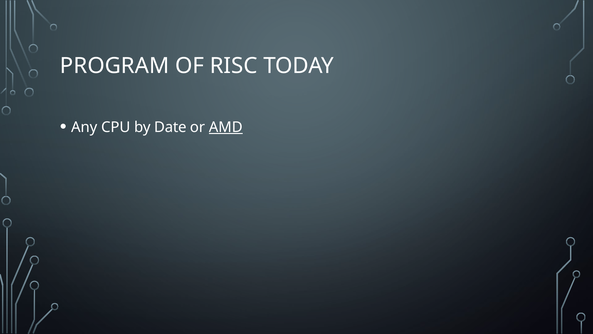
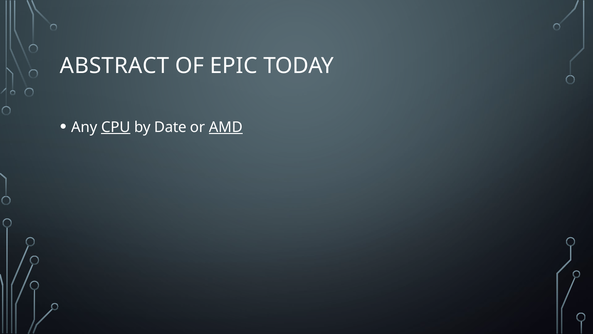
PROGRAM: PROGRAM -> ABSTRACT
RISC: RISC -> EPIC
CPU underline: none -> present
